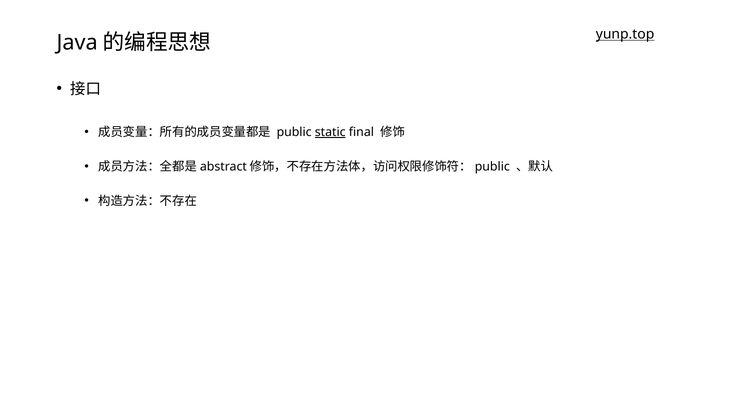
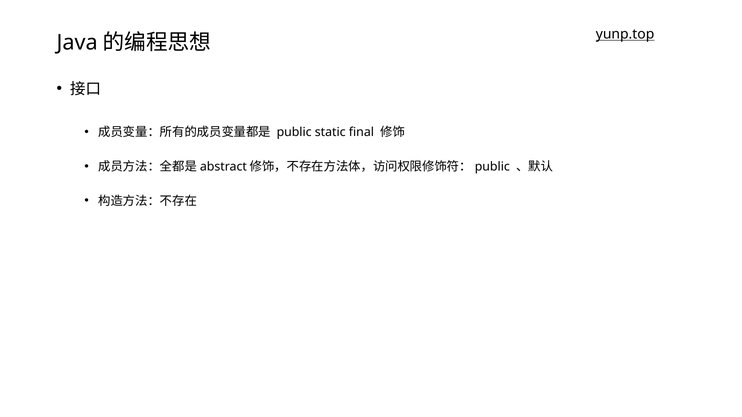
static underline: present -> none
